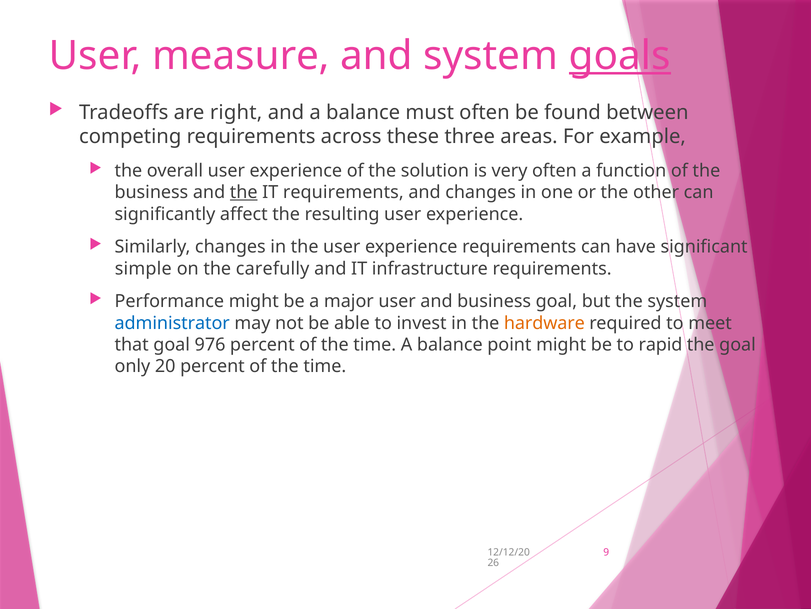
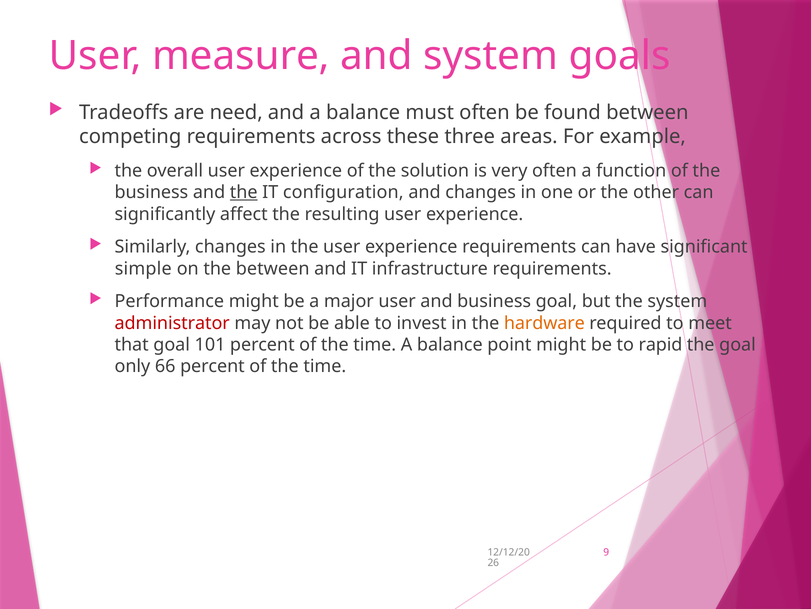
goals underline: present -> none
right: right -> need
IT requirements: requirements -> configuration
the carefully: carefully -> between
administrator colour: blue -> red
976: 976 -> 101
20: 20 -> 66
